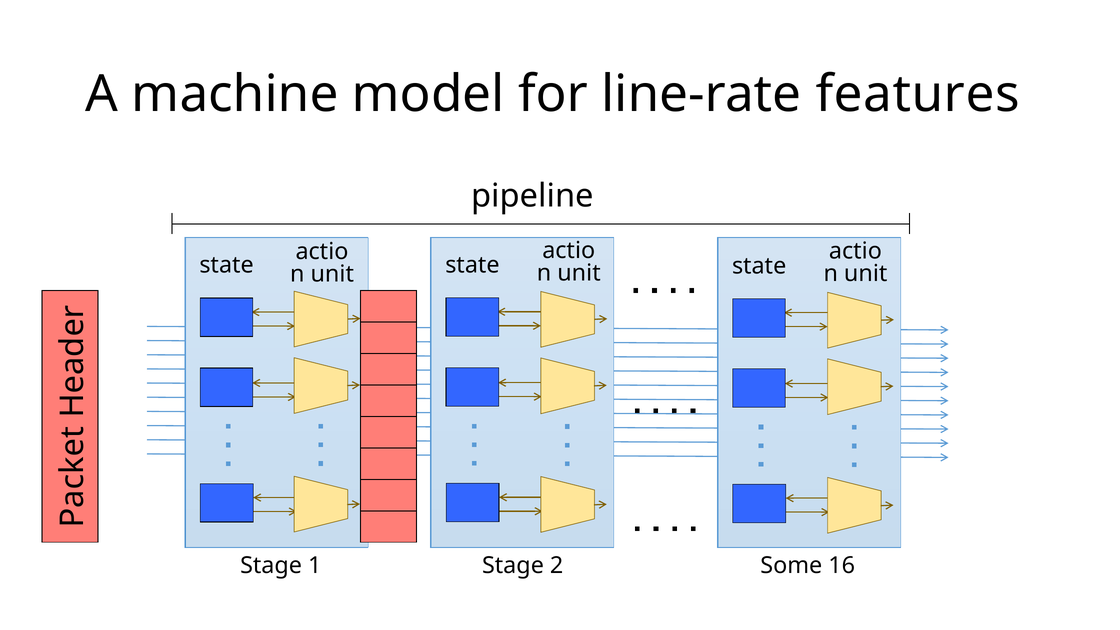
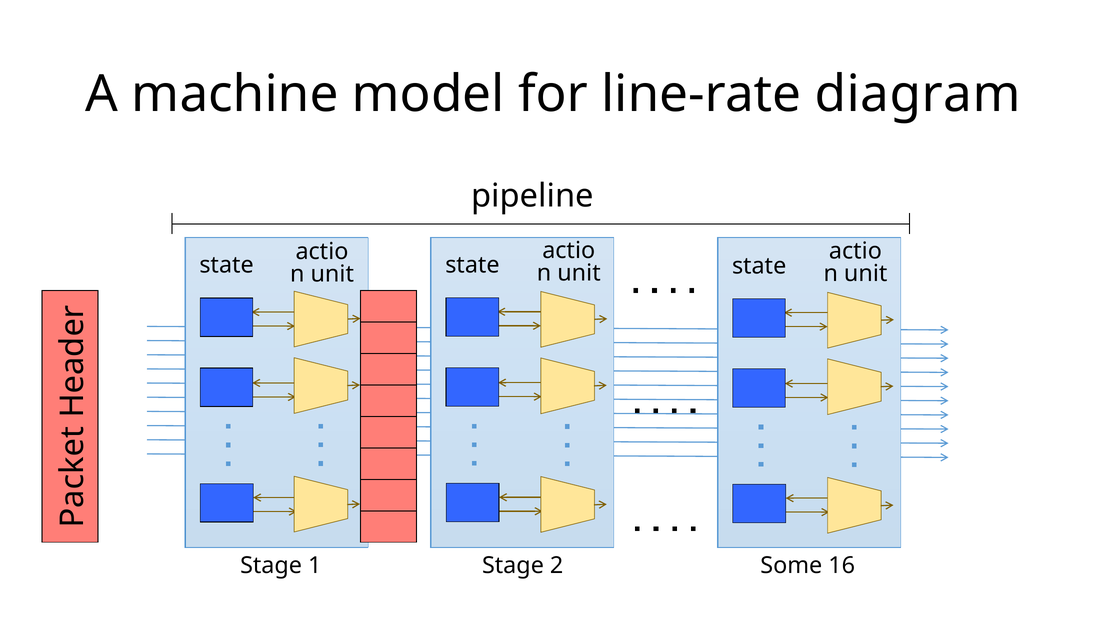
features: features -> diagram
